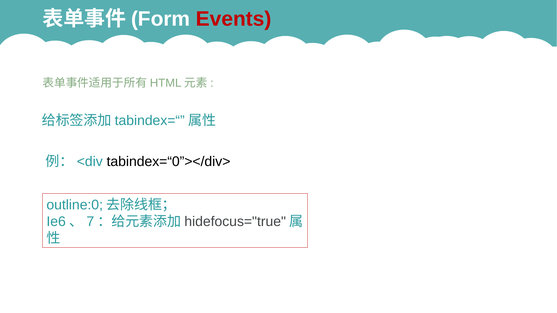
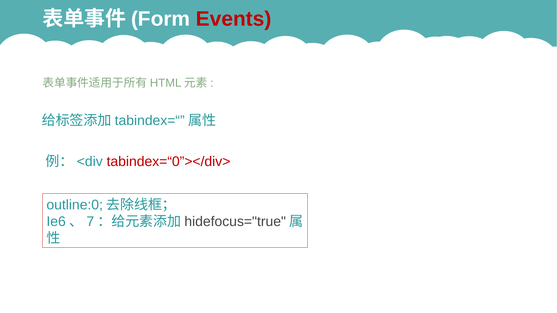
tabindex=“0”></div> colour: black -> red
